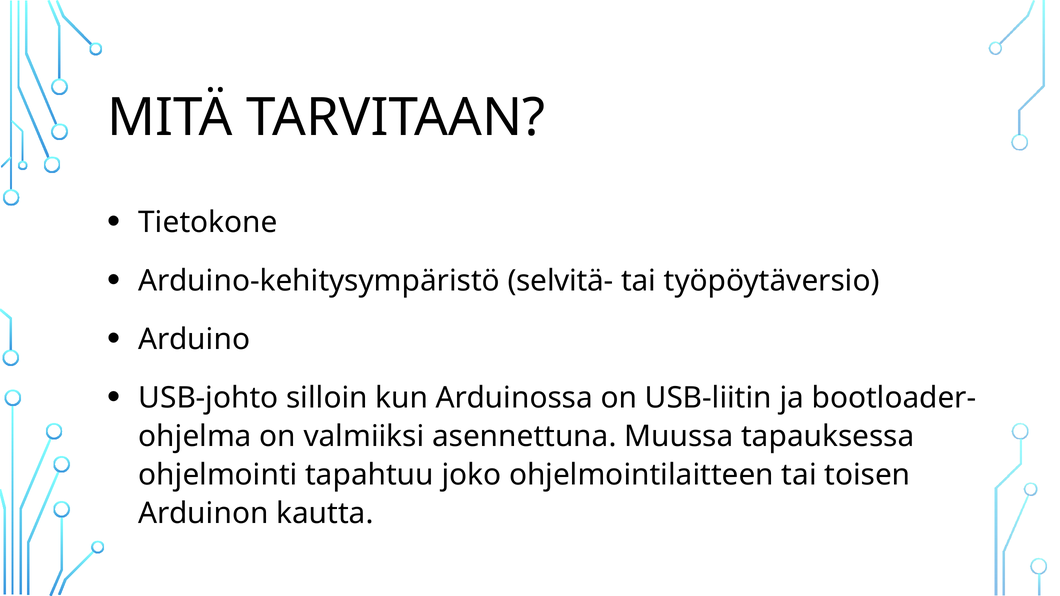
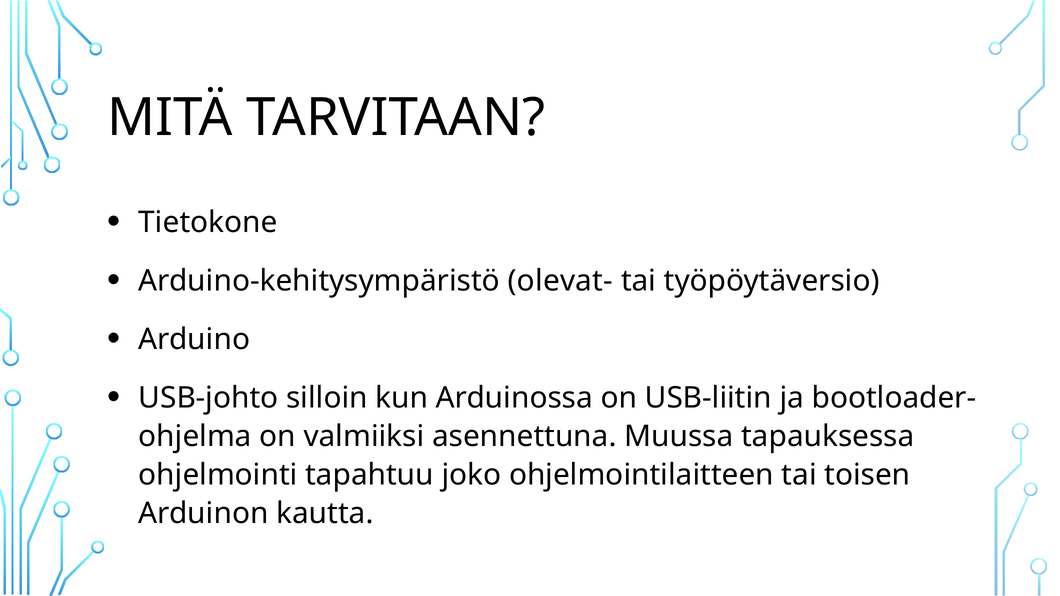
selvitä-: selvitä- -> olevat-
